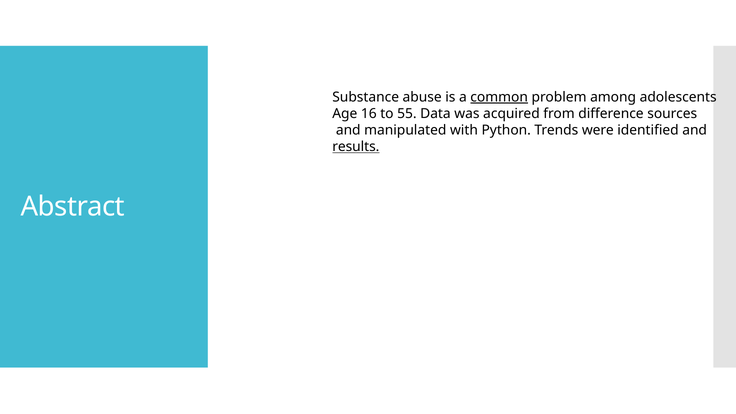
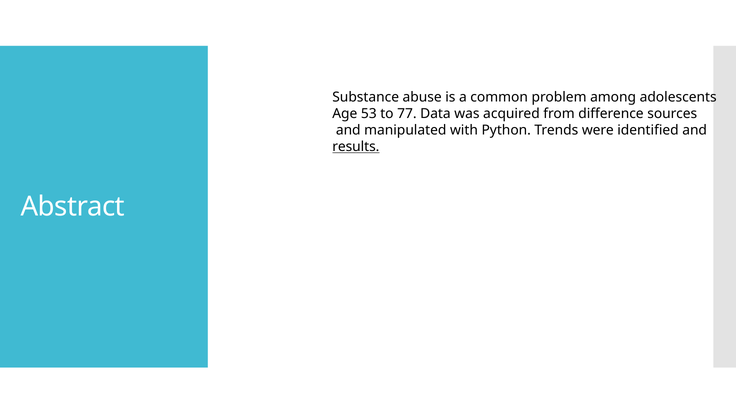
common underline: present -> none
16: 16 -> 53
55: 55 -> 77
